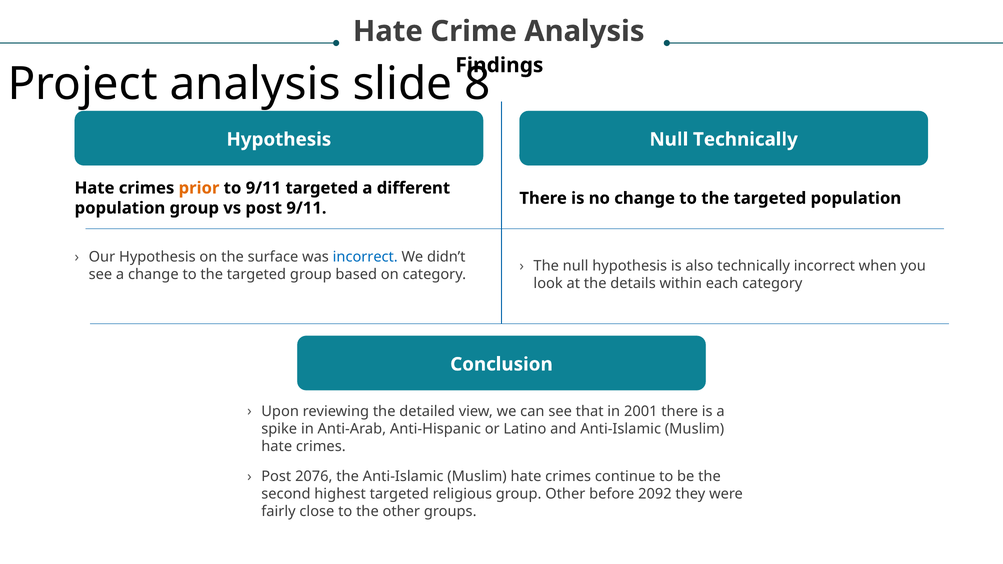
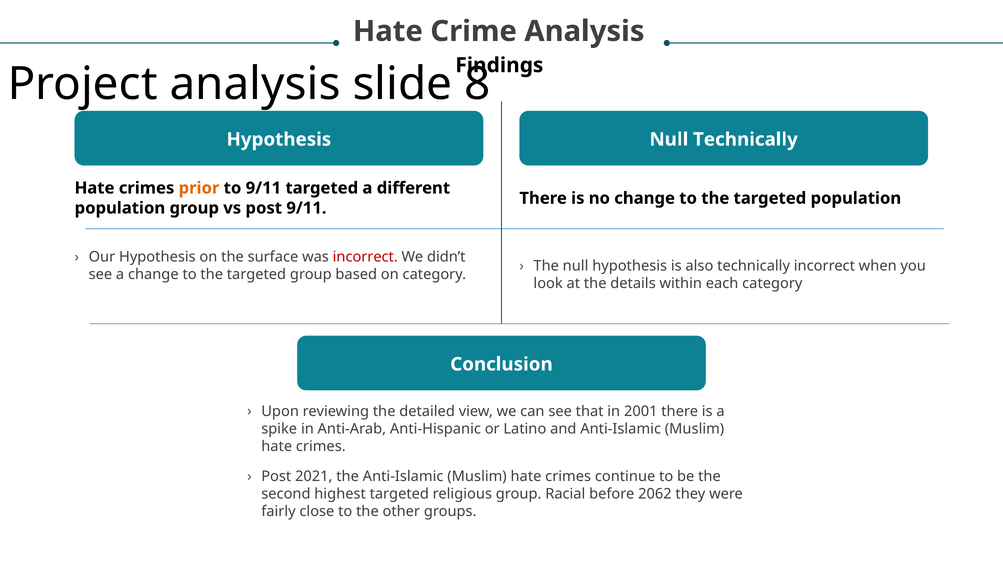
incorrect at (365, 257) colour: blue -> red
2076: 2076 -> 2021
group Other: Other -> Racial
2092: 2092 -> 2062
